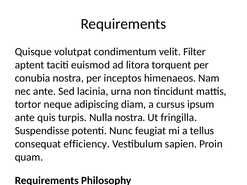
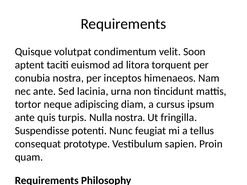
velit Filter: Filter -> Soon
consequat efficiency: efficiency -> prototype
